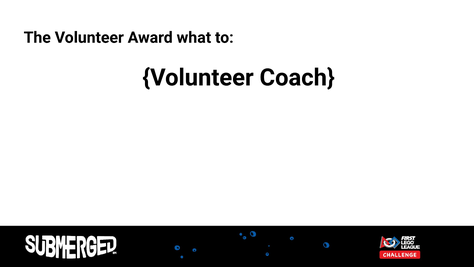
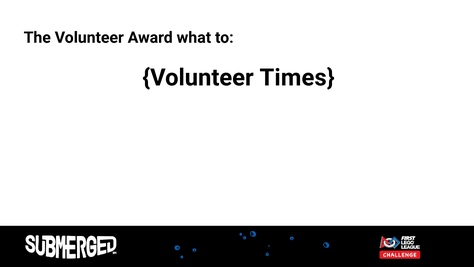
Coach: Coach -> Times
